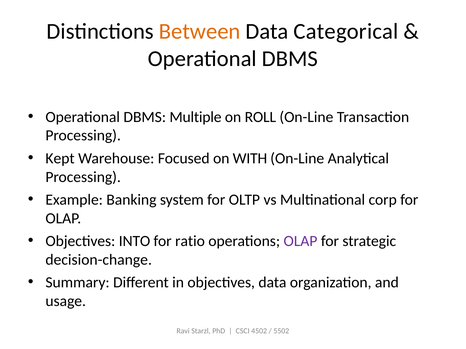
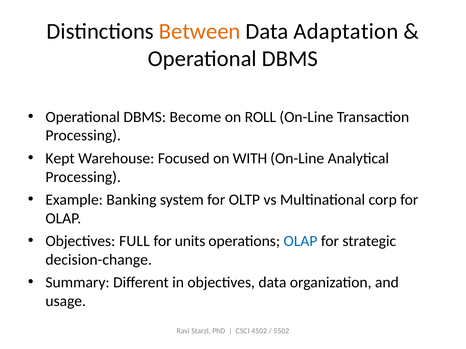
Categorical: Categorical -> Adaptation
Multiple: Multiple -> Become
INTO: INTO -> FULL
ratio: ratio -> units
OLAP at (300, 241) colour: purple -> blue
